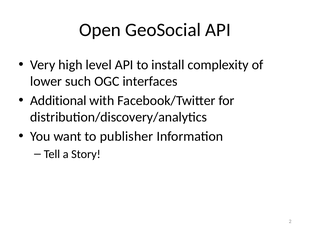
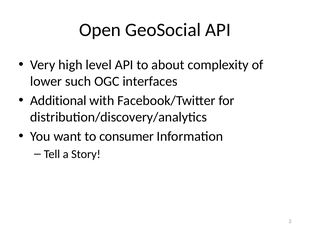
install: install -> about
publisher: publisher -> consumer
